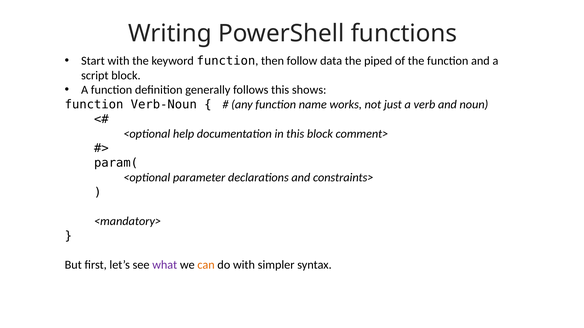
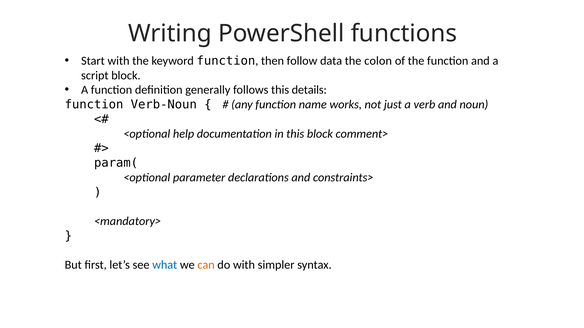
piped: piped -> colon
shows: shows -> details
what colour: purple -> blue
